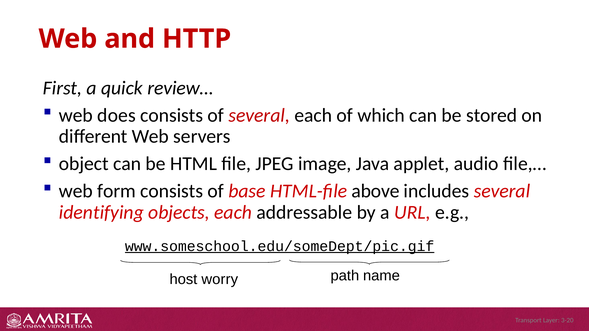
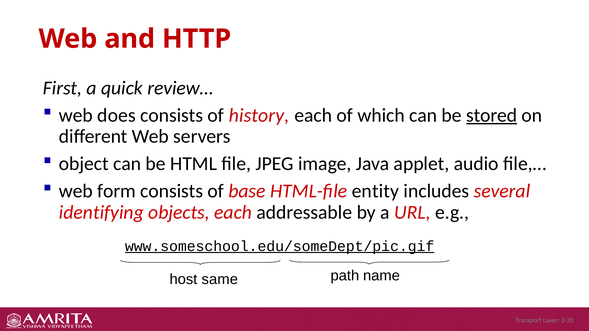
of several: several -> history
stored underline: none -> present
above: above -> entity
worry: worry -> same
